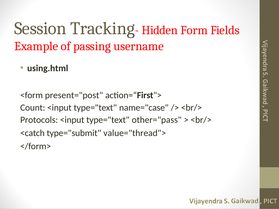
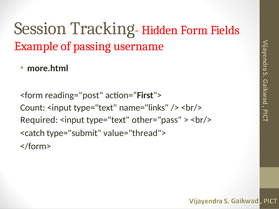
using.html: using.html -> more.html
present="post: present="post -> reading="post
name="case: name="case -> name="links
Protocols: Protocols -> Required
